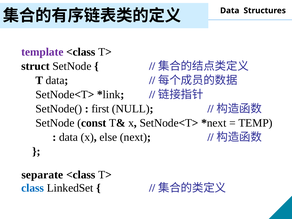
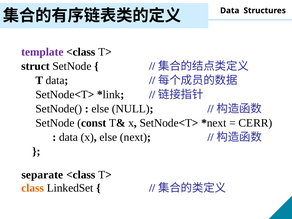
first at (100, 109): first -> else
TEMP: TEMP -> CERR
class colour: blue -> orange
